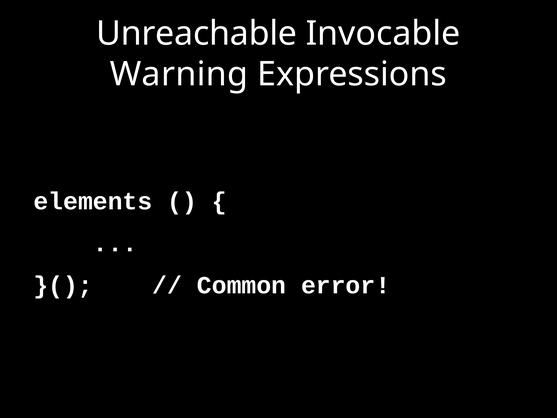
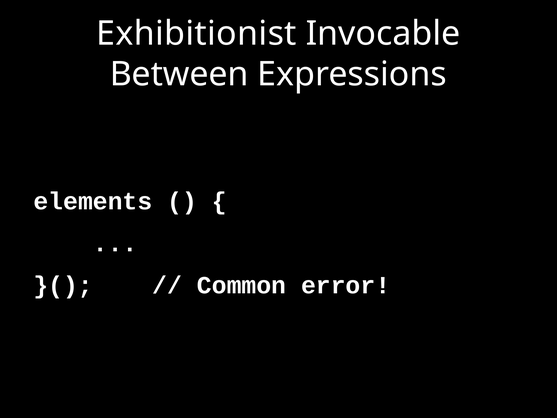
Unreachable: Unreachable -> Exhibitionist
Warning: Warning -> Between
